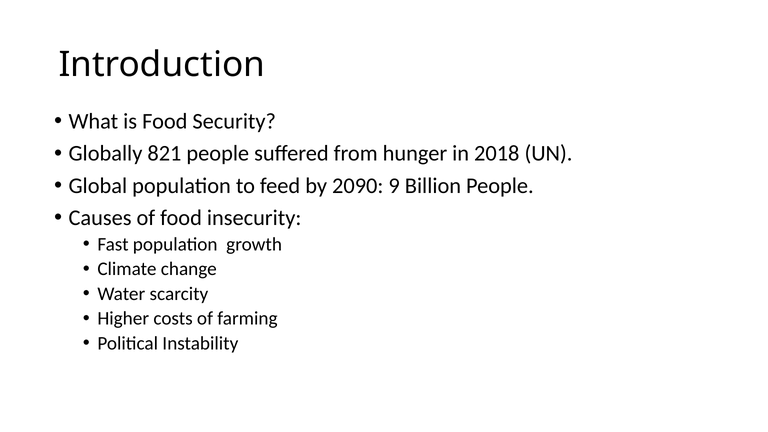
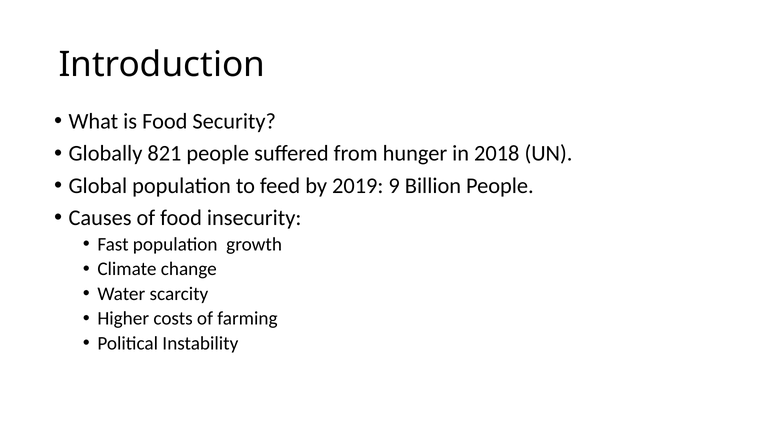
2090: 2090 -> 2019
